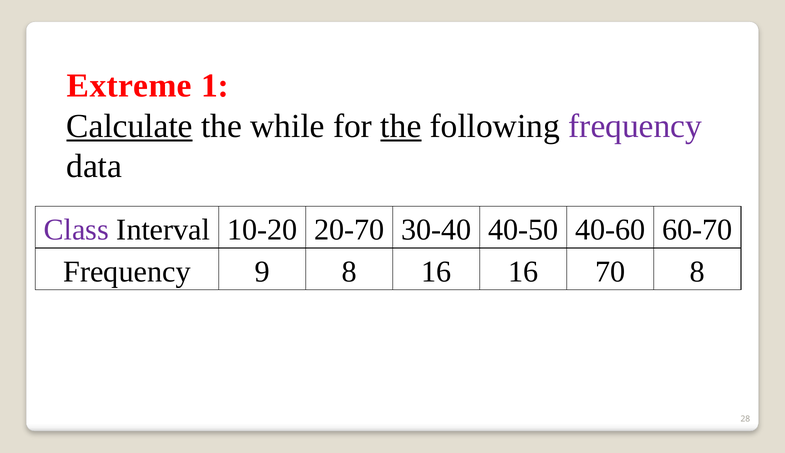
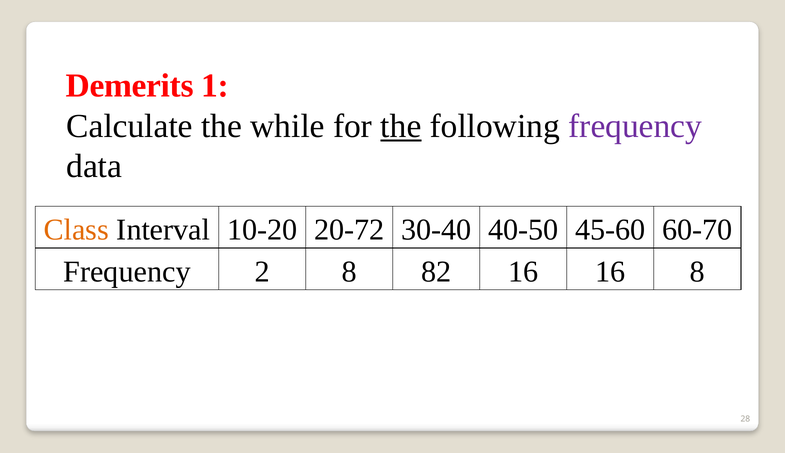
Extreme: Extreme -> Demerits
Calculate underline: present -> none
Class colour: purple -> orange
20-70: 20-70 -> 20-72
40-60: 40-60 -> 45-60
9: 9 -> 2
8 16: 16 -> 82
16 70: 70 -> 16
